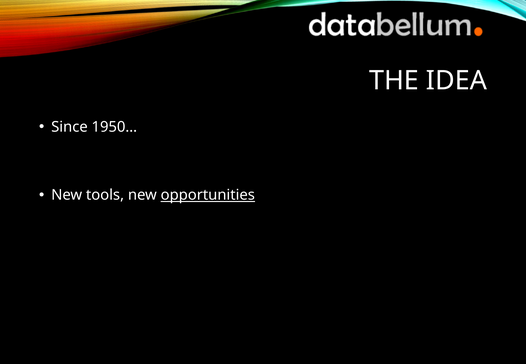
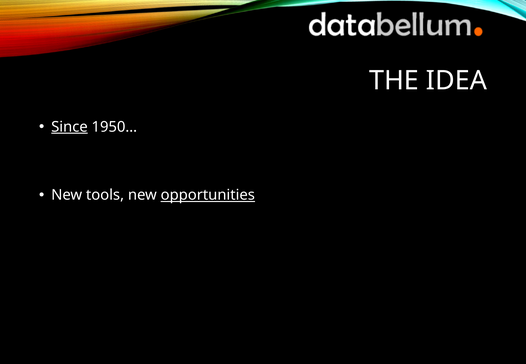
Since underline: none -> present
